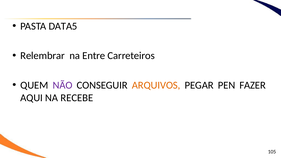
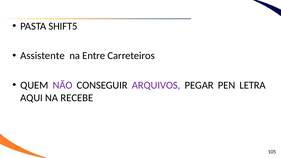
DATA5: DATA5 -> SHIFT5
Relembrar: Relembrar -> Assistente
ARQUIVOS colour: orange -> purple
FAZER: FAZER -> LETRA
